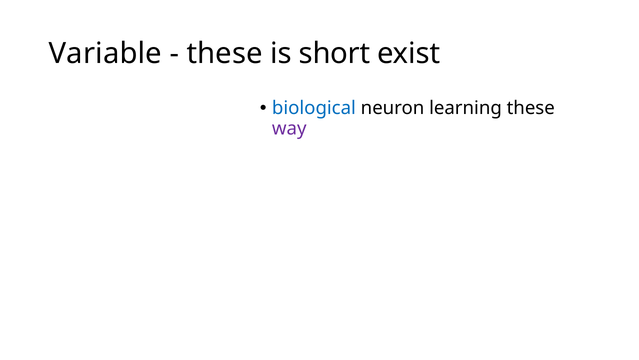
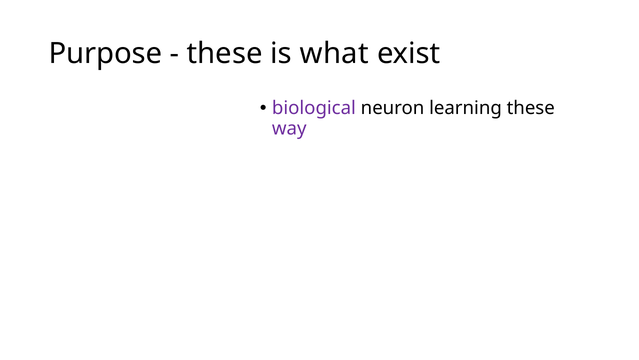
Variable: Variable -> Purpose
short: short -> what
biological colour: blue -> purple
